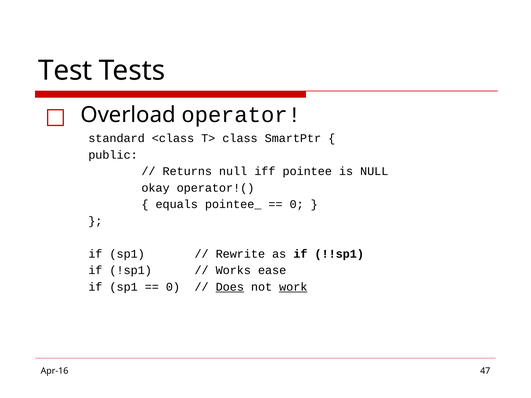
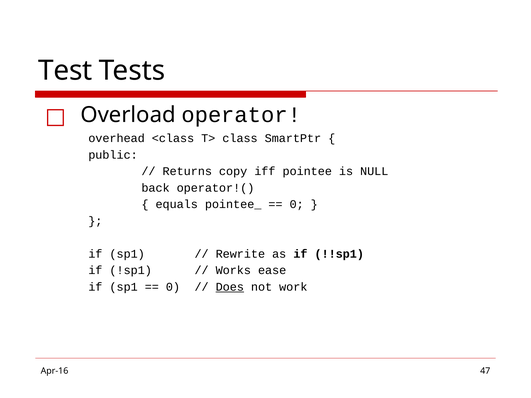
standard: standard -> overhead
Returns null: null -> copy
okay: okay -> back
work underline: present -> none
